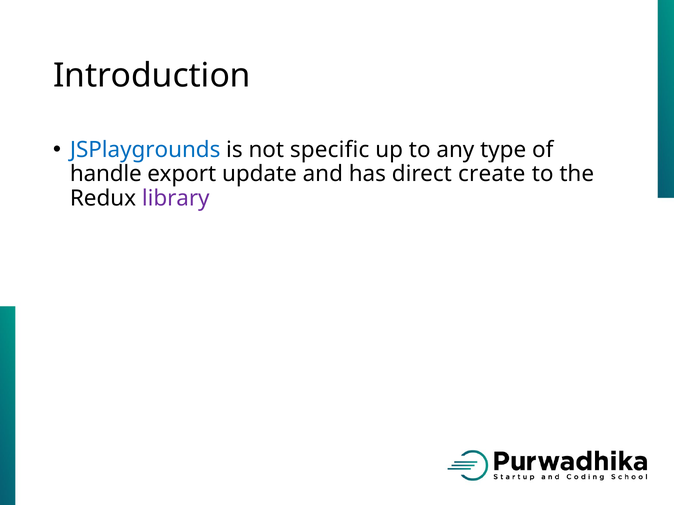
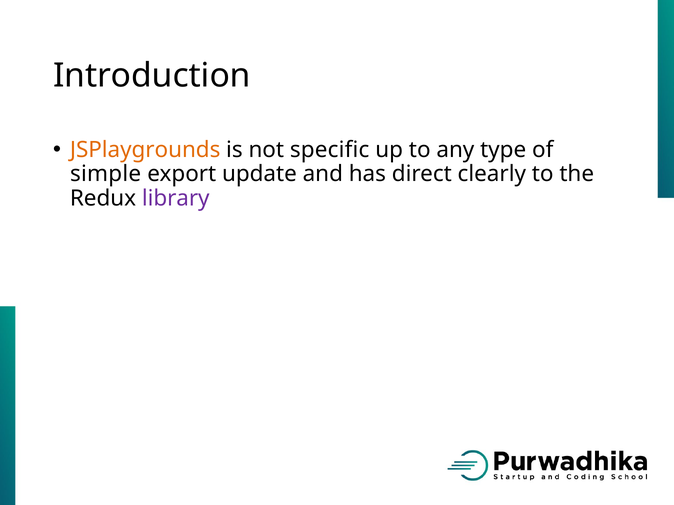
JSPlaygrounds colour: blue -> orange
handle: handle -> simple
create: create -> clearly
